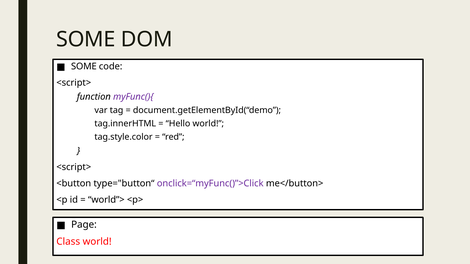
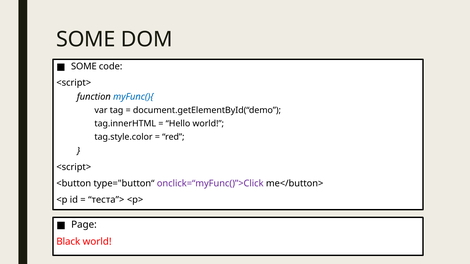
myFunc(){ colour: purple -> blue
world”>: world”> -> теста”>
Class: Class -> Black
